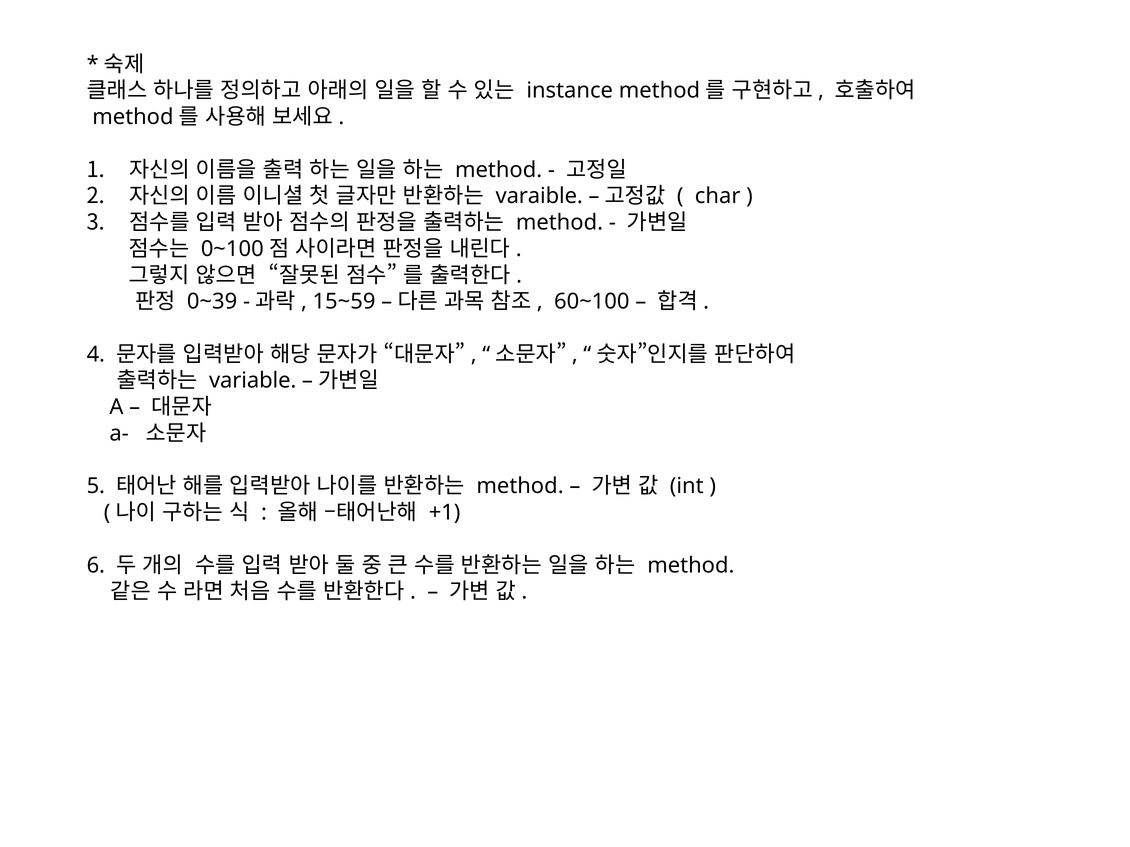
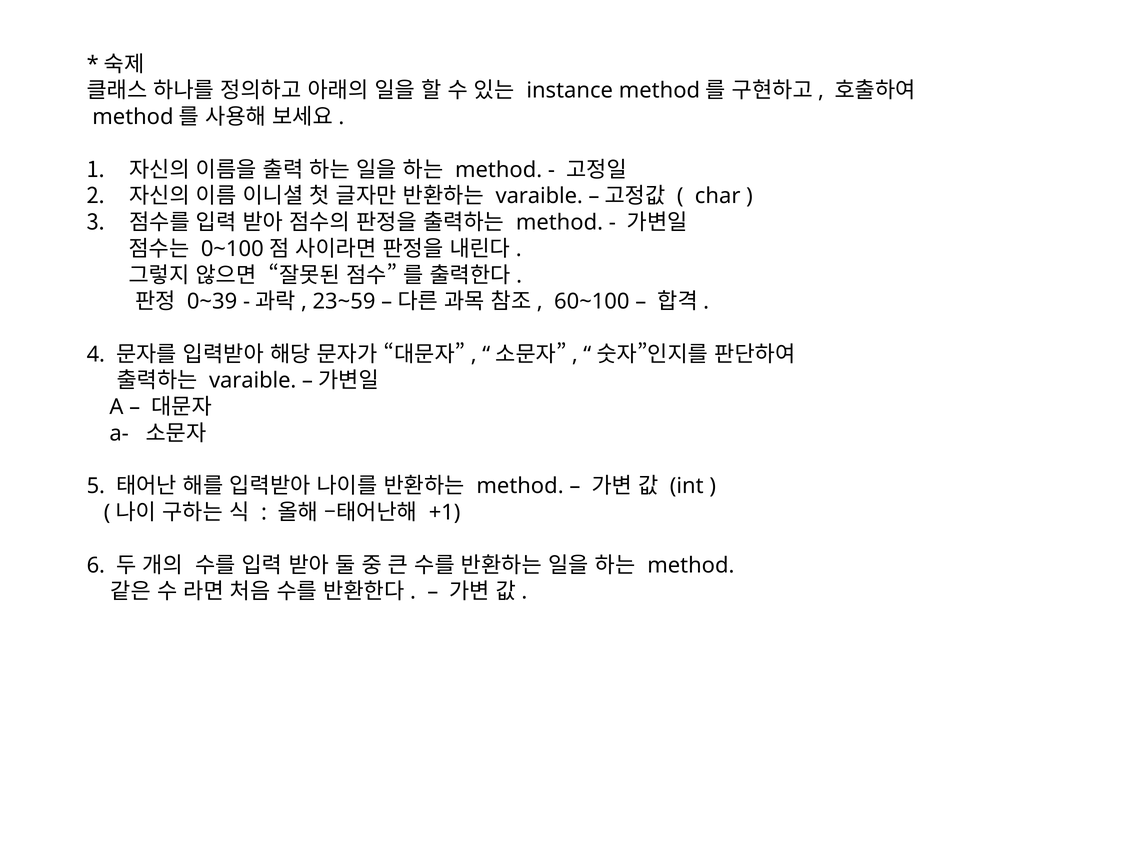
15~59: 15~59 -> 23~59
variable at (253, 381): variable -> varaible
